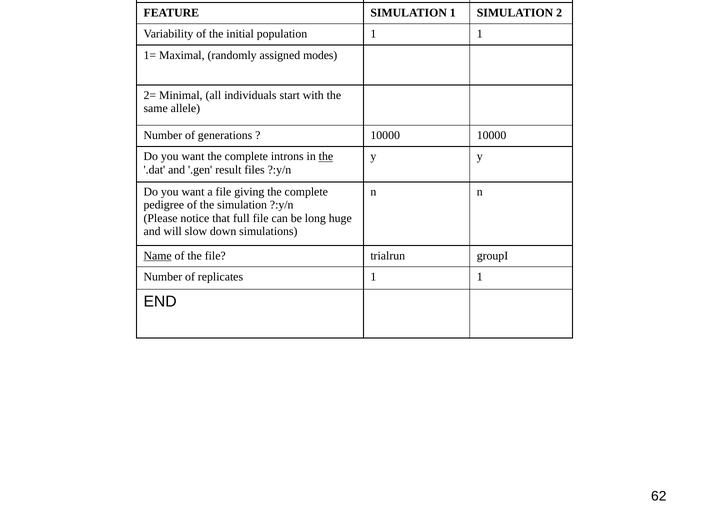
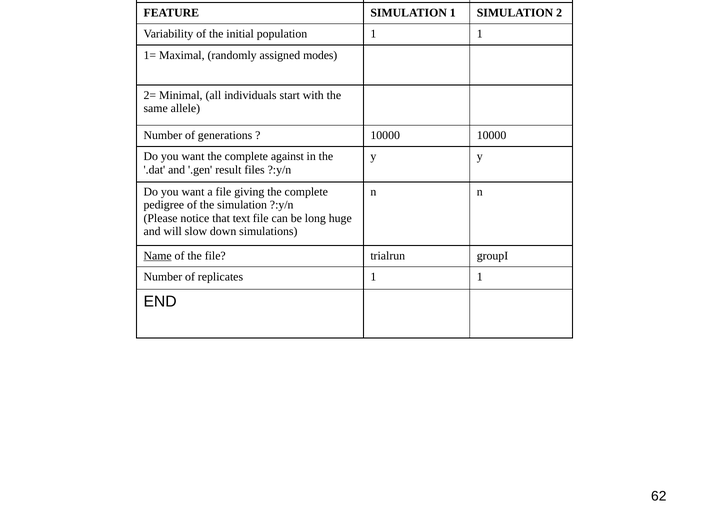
introns: introns -> against
the at (326, 157) underline: present -> none
full: full -> text
